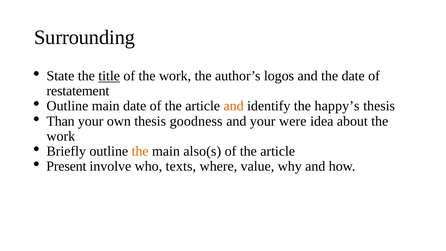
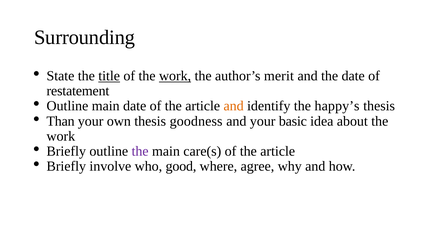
work at (175, 76) underline: none -> present
logos: logos -> merit
were: were -> basic
the at (140, 151) colour: orange -> purple
also(s: also(s -> care(s
Present at (66, 166): Present -> Briefly
texts: texts -> good
value: value -> agree
